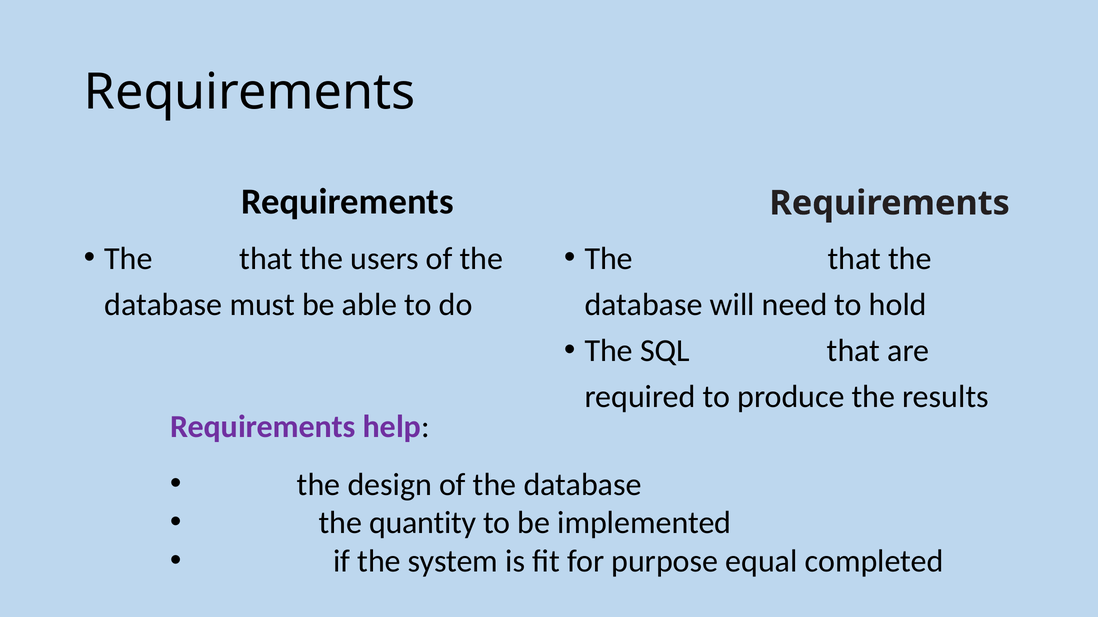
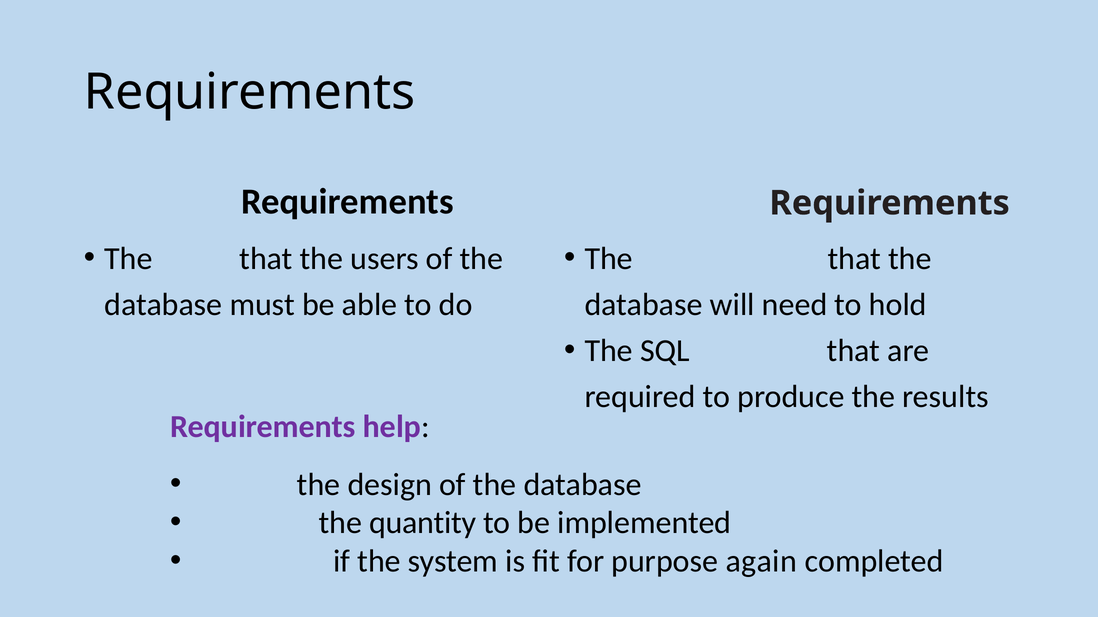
equal: equal -> again
